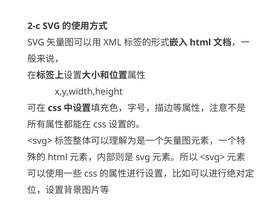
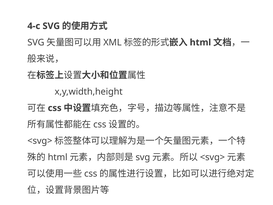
2-c: 2-c -> 4-c
